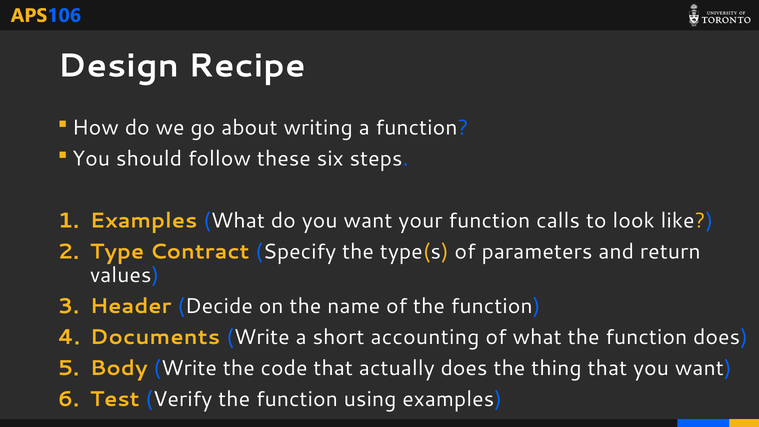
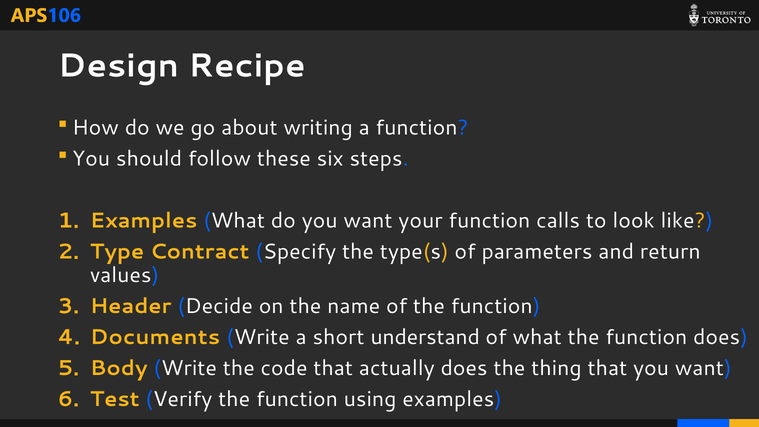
accounting: accounting -> understand
